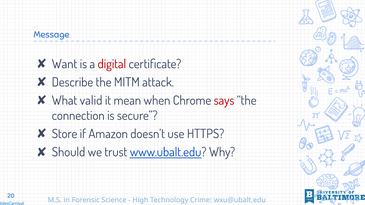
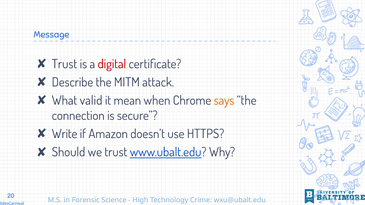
Want at (64, 64): Want -> Trust
says colour: red -> orange
Store: Store -> Write
